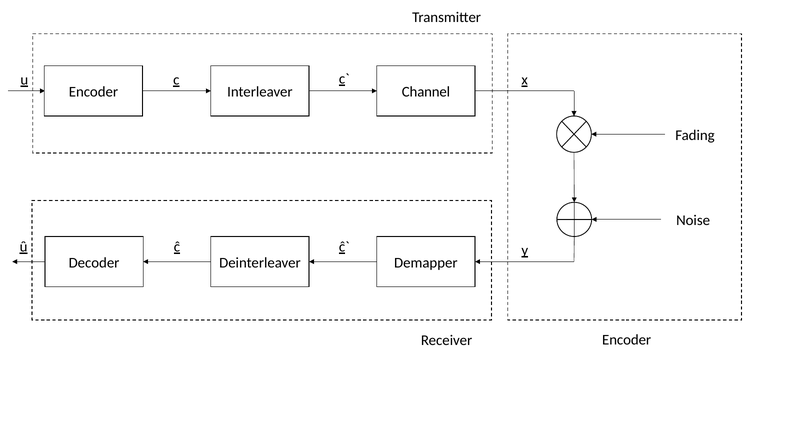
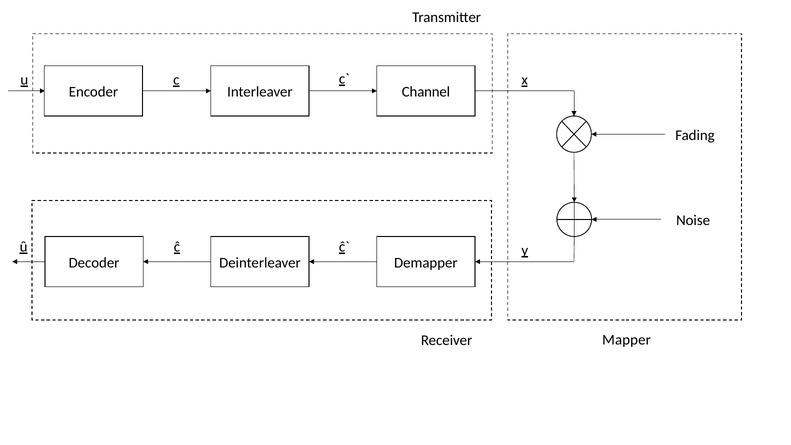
Receiver Encoder: Encoder -> Mapper
